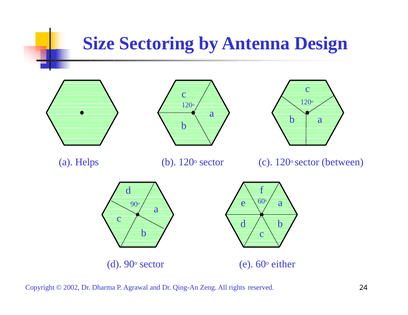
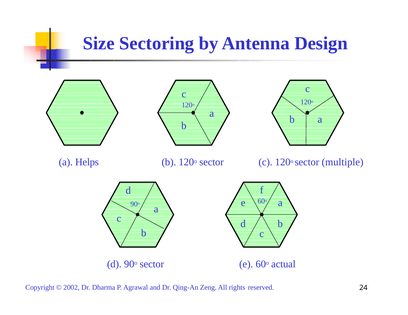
between: between -> multiple
either: either -> actual
